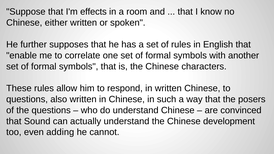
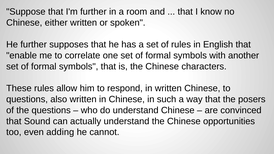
I'm effects: effects -> further
development: development -> opportunities
